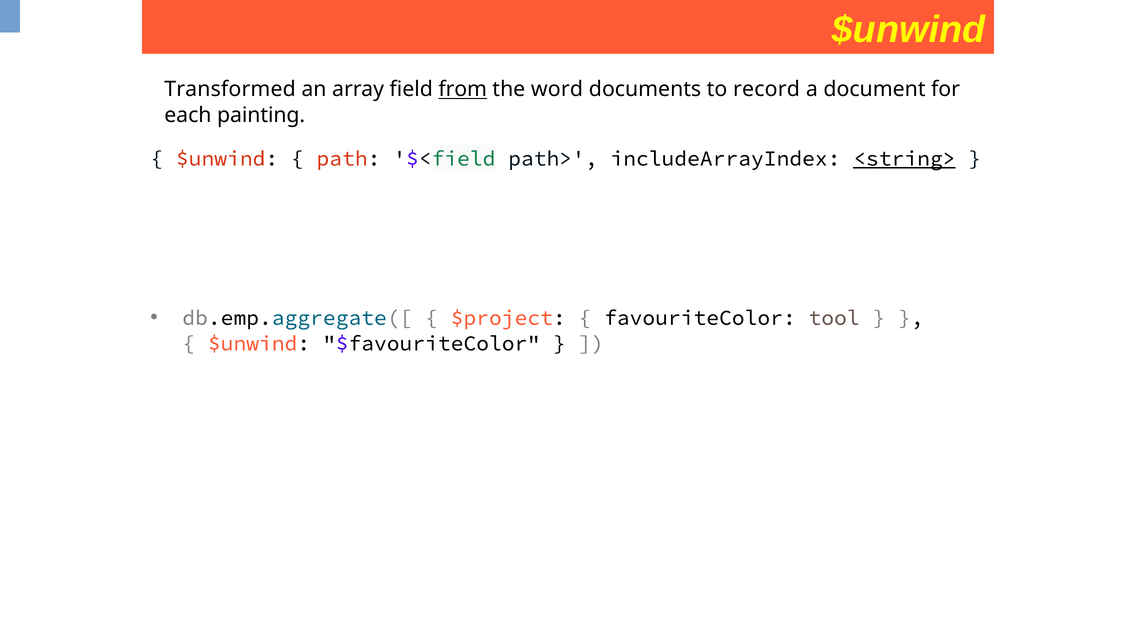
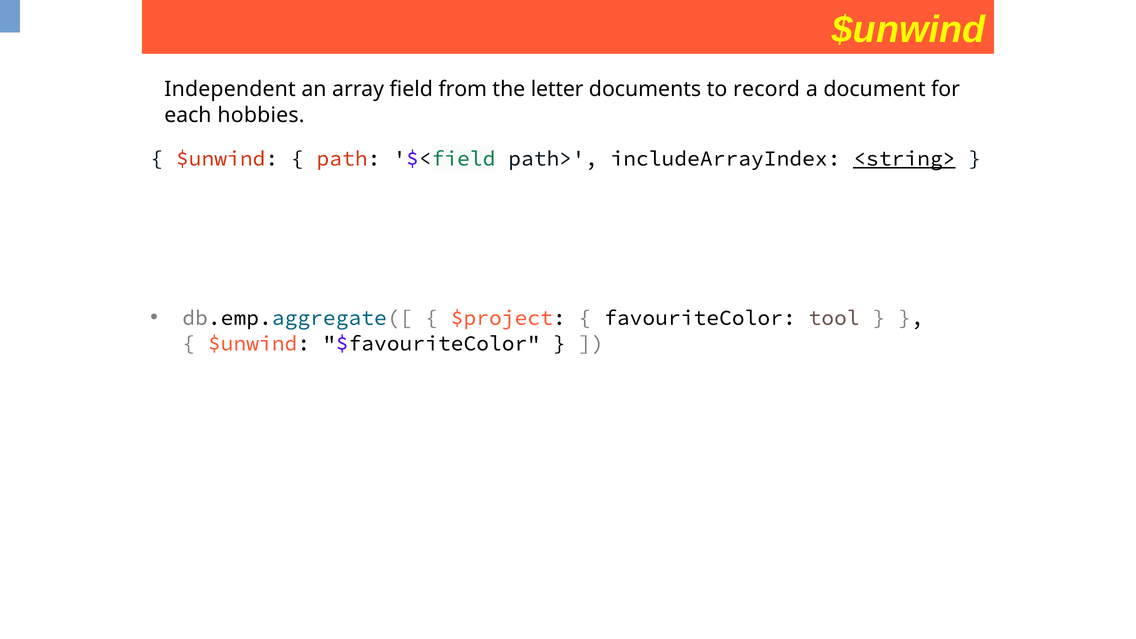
Transformed: Transformed -> Independent
from underline: present -> none
word: word -> letter
painting: painting -> hobbies
